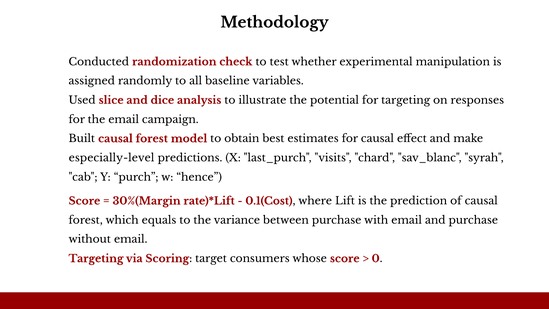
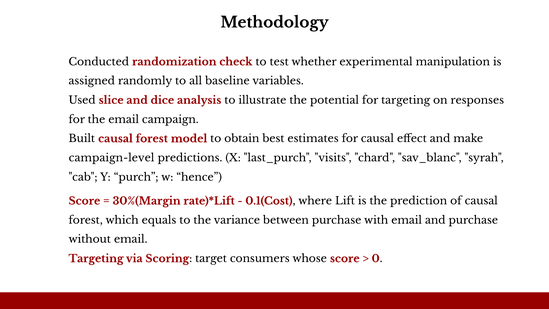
especially-level: especially-level -> campaign-level
